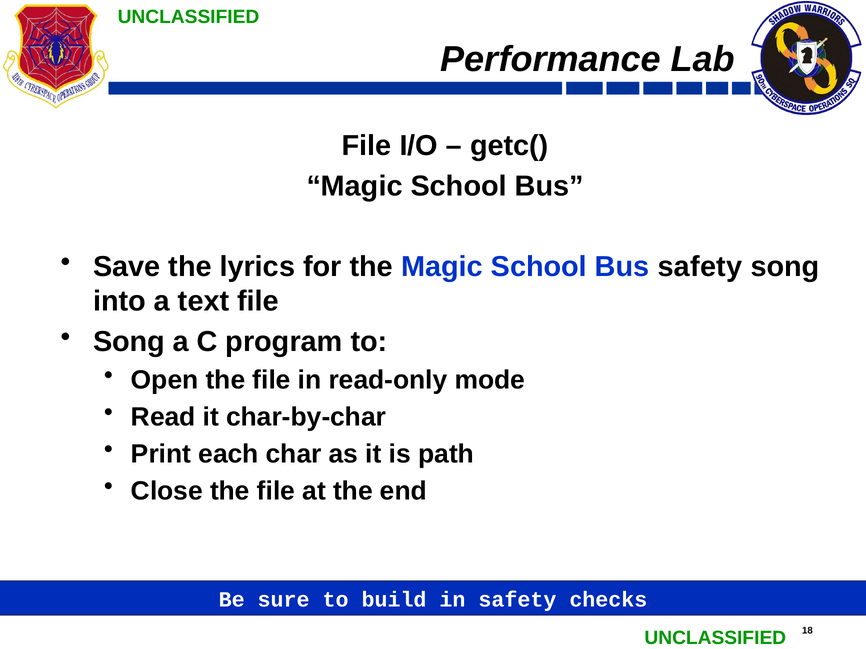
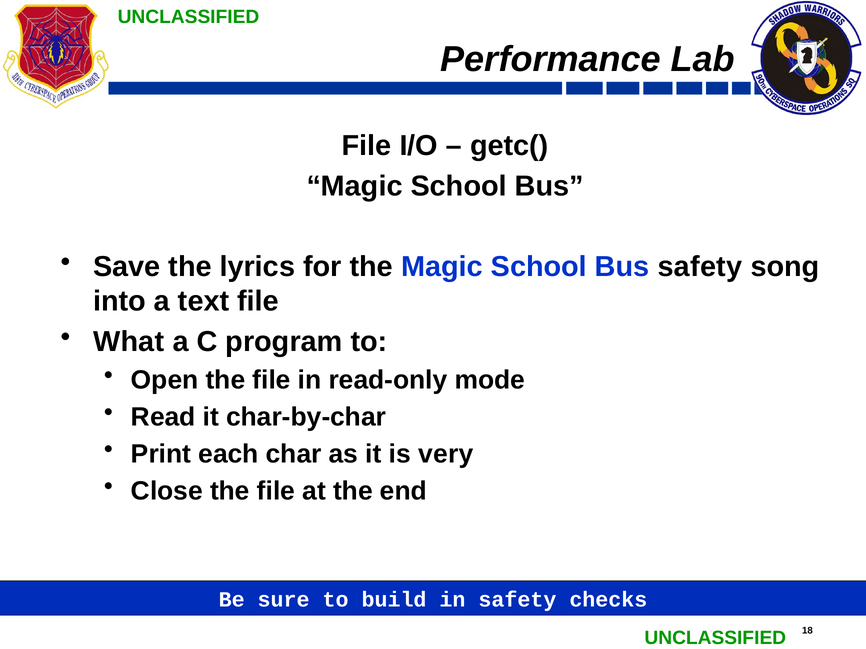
Song at (129, 342): Song -> What
path: path -> very
